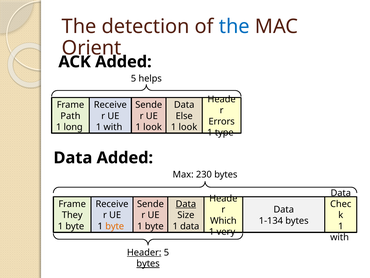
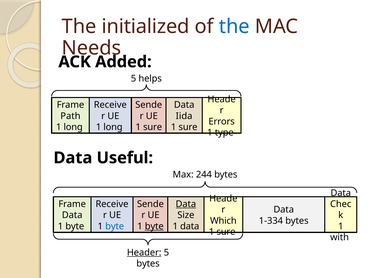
detection: detection -> initialized
Orient: Orient -> Needs
Else: Else -> Iida
with at (113, 127): with -> long
look at (153, 127): look -> sure
look at (188, 127): look -> sure
Data Added: Added -> Useful
230: 230 -> 244
They at (72, 215): They -> Data
1-134: 1-134 -> 1-334
byte at (115, 226) colour: orange -> blue
byte at (154, 226) underline: none -> present
very at (226, 231): very -> sure
bytes at (148, 263) underline: present -> none
